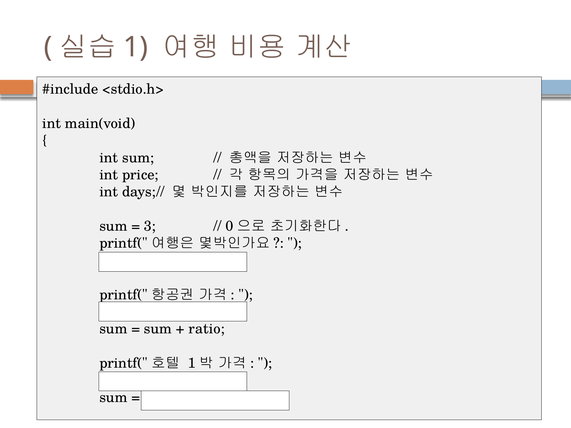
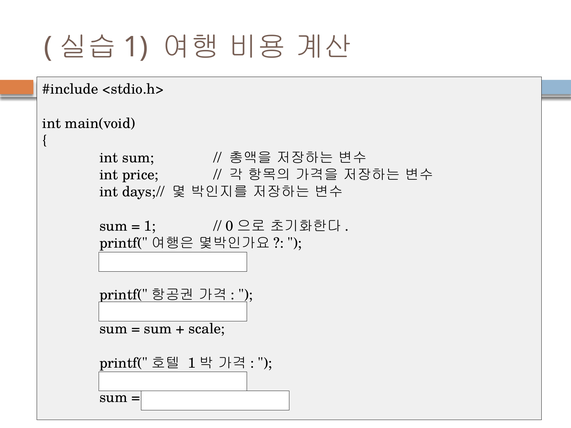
3 at (150, 226): 3 -> 1
ratio: ratio -> scale
